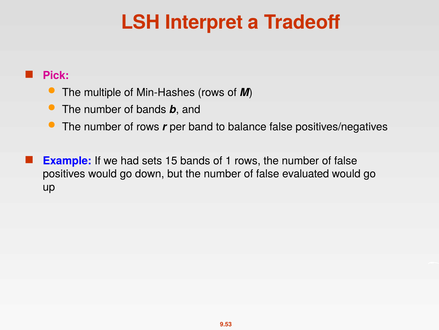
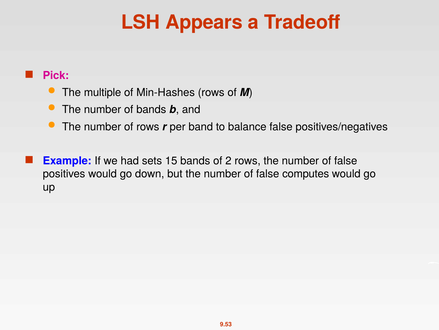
Interpret: Interpret -> Appears
1: 1 -> 2
evaluated: evaluated -> computes
